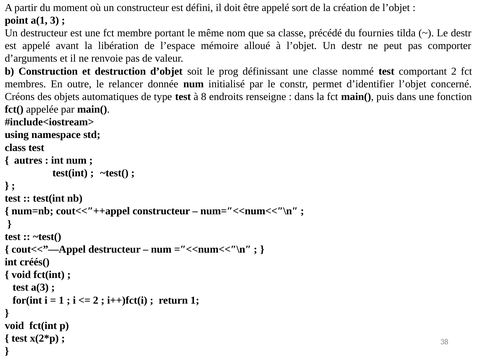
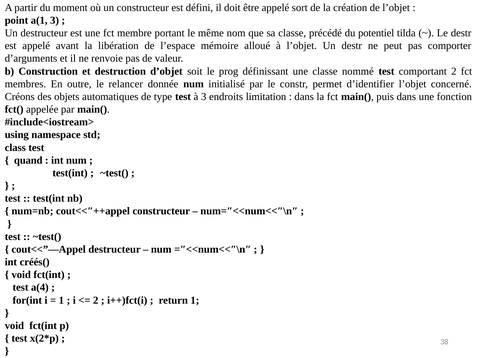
fournies: fournies -> potentiel
à 8: 8 -> 3
renseigne: renseigne -> limitation
autres: autres -> quand
a(3: a(3 -> a(4
